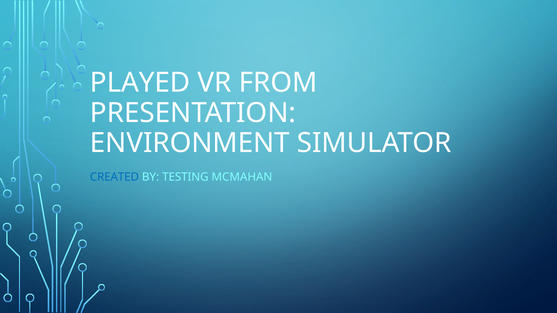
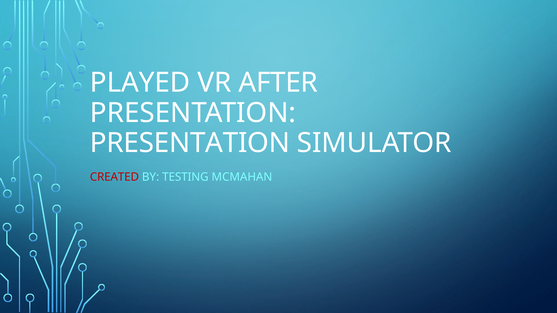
FROM: FROM -> AFTER
ENVIRONMENT at (190, 143): ENVIRONMENT -> PRESENTATION
CREATED colour: blue -> red
